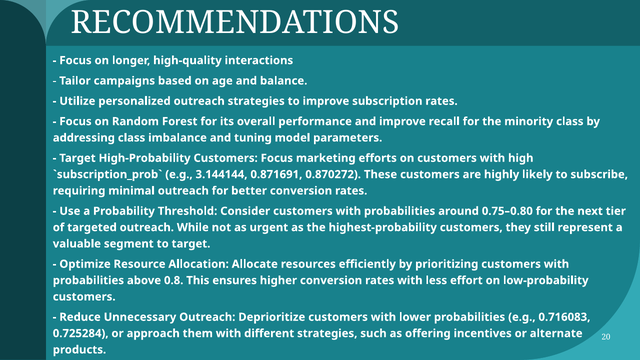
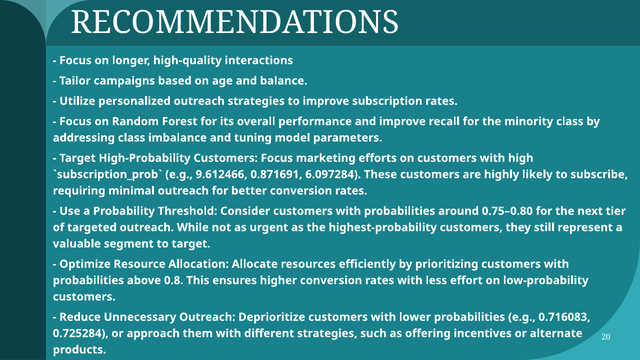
3.144144: 3.144144 -> 9.612466
0.870272: 0.870272 -> 6.097284
